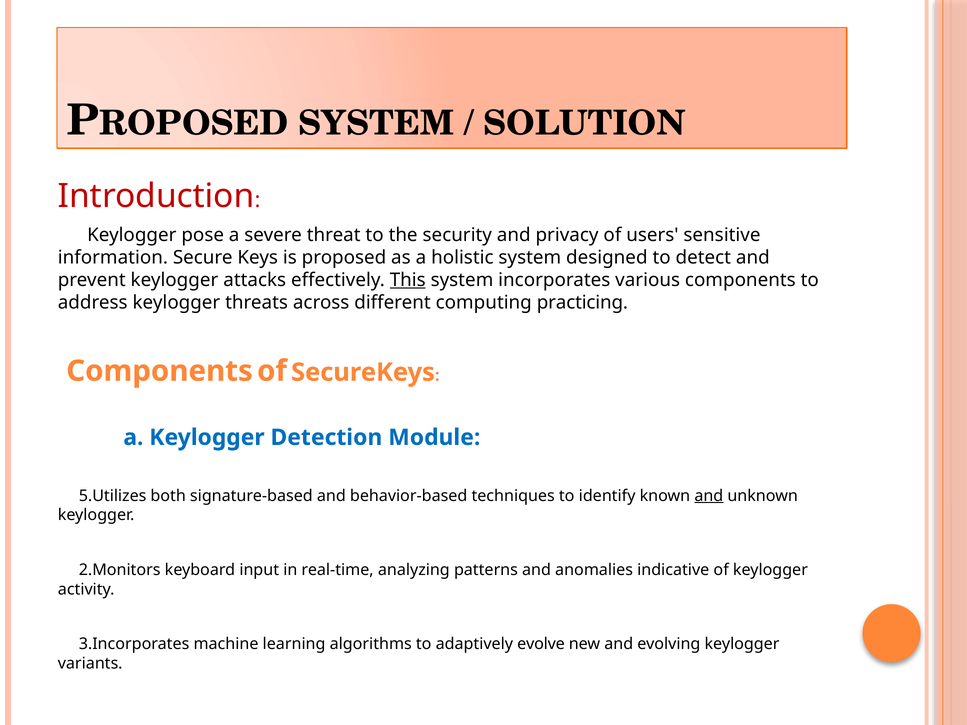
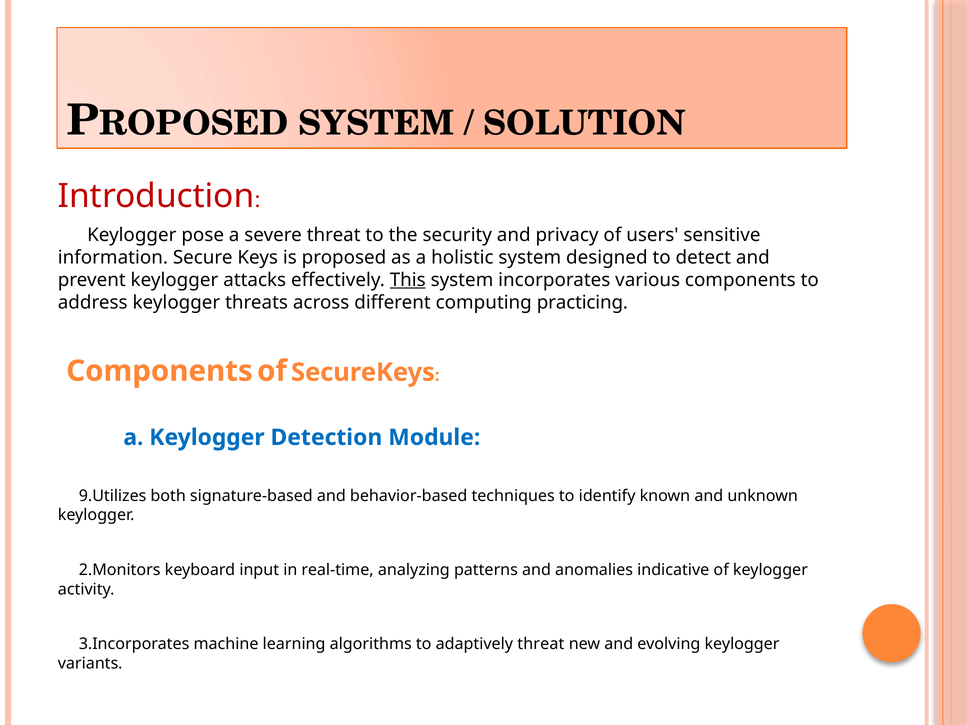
5.Utilizes: 5.Utilizes -> 9.Utilizes
and at (709, 496) underline: present -> none
adaptively evolve: evolve -> threat
